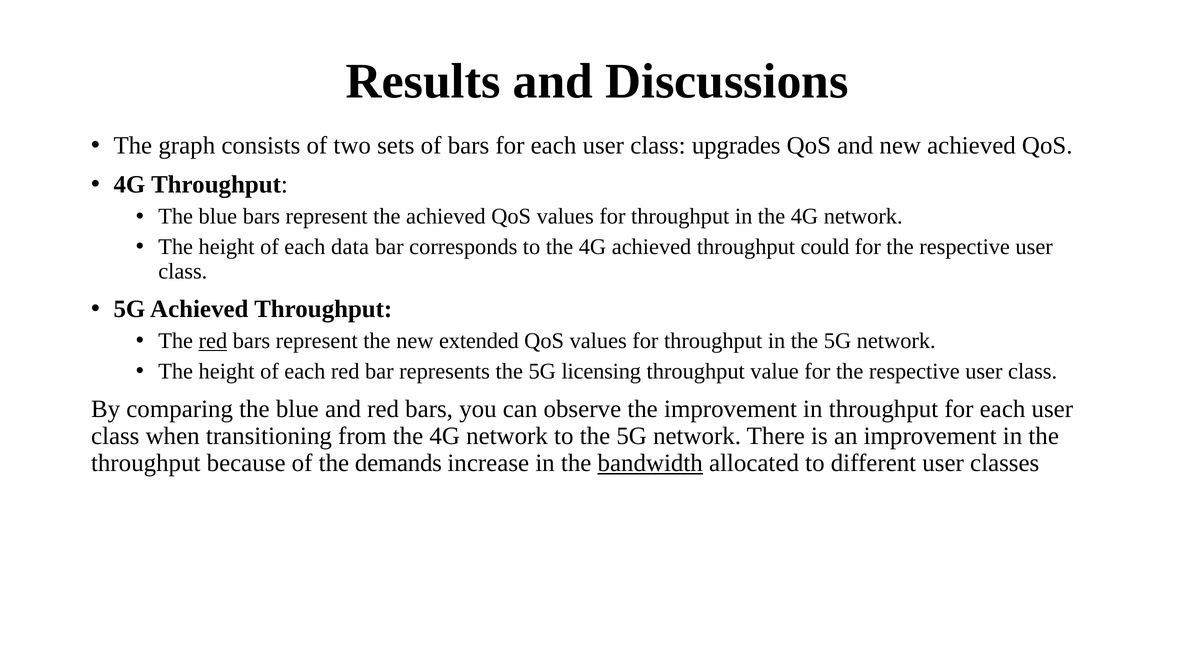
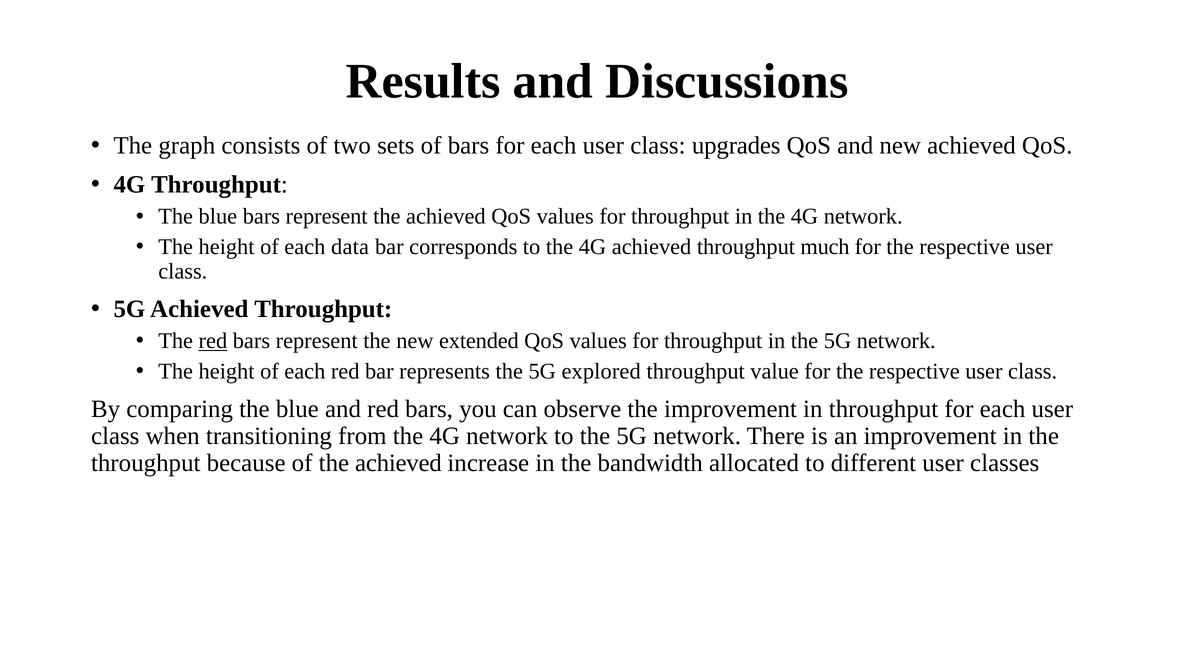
could: could -> much
licensing: licensing -> explored
of the demands: demands -> achieved
bandwidth underline: present -> none
